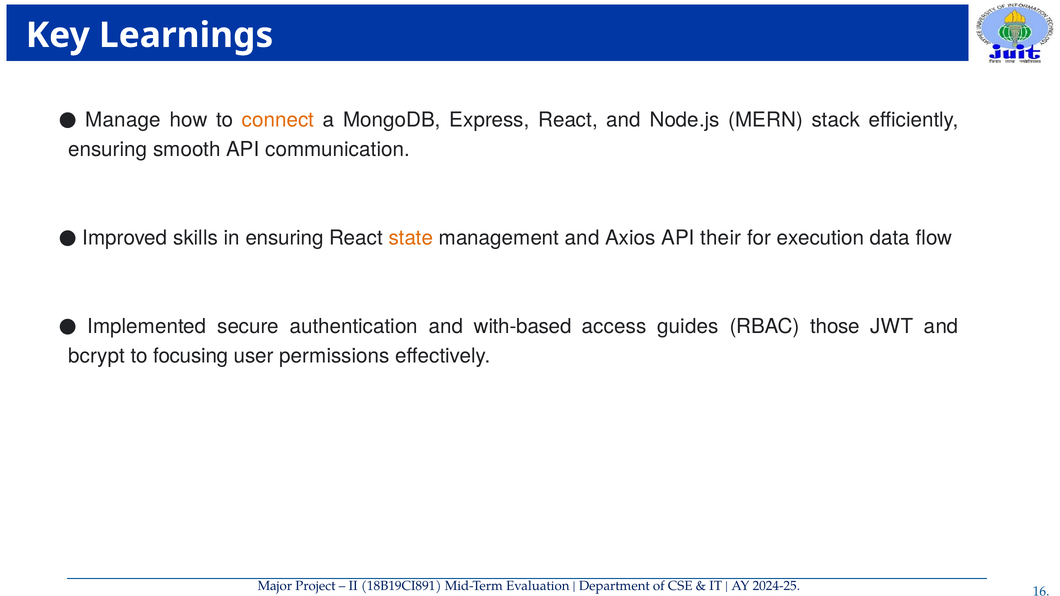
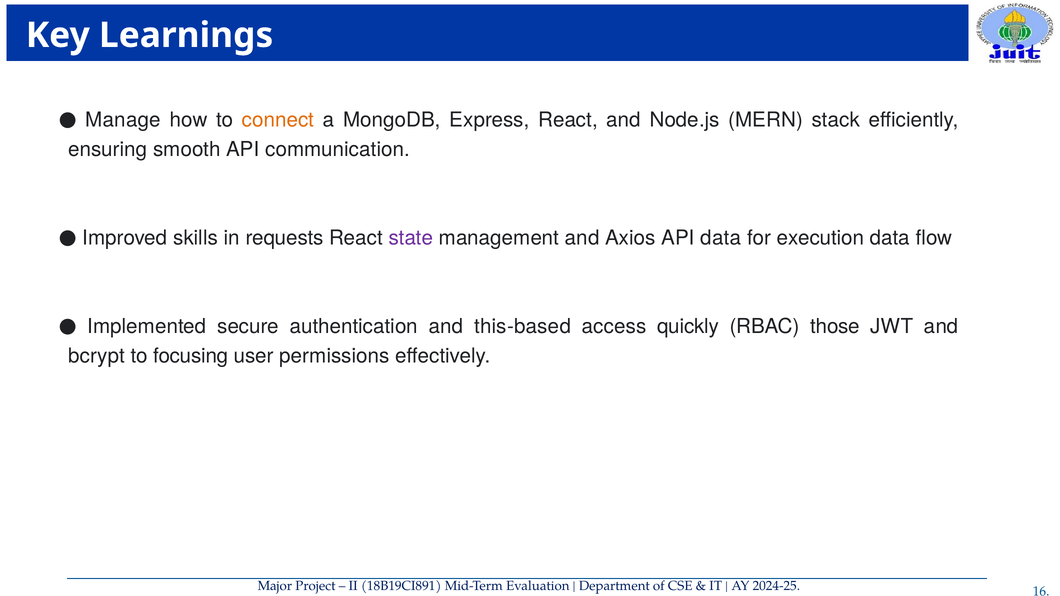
in ensuring: ensuring -> requests
state colour: orange -> purple
API their: their -> data
with-based: with-based -> this-based
guides: guides -> quickly
